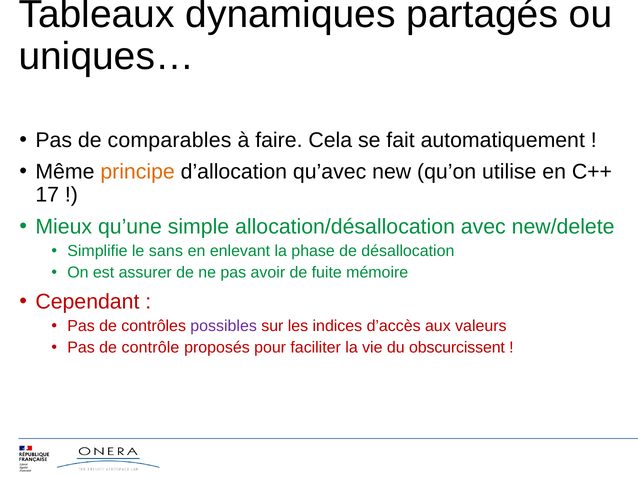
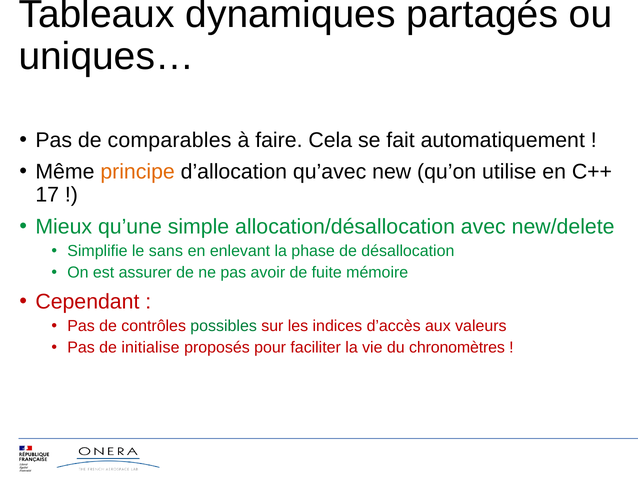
possibles colour: purple -> green
contrôle: contrôle -> initialise
obscurcissent: obscurcissent -> chronomètres
